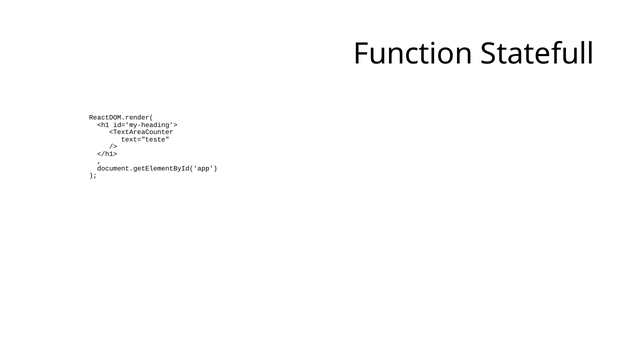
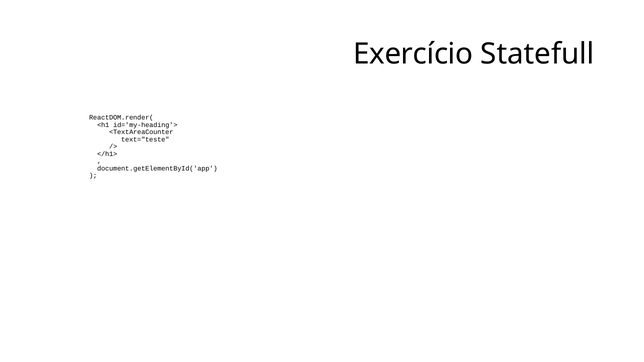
Function: Function -> Exercício
